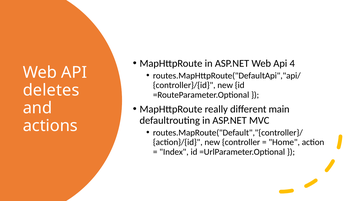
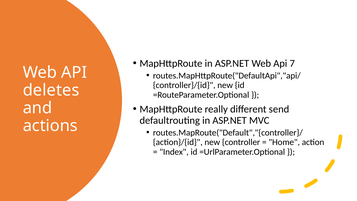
4: 4 -> 7
main: main -> send
